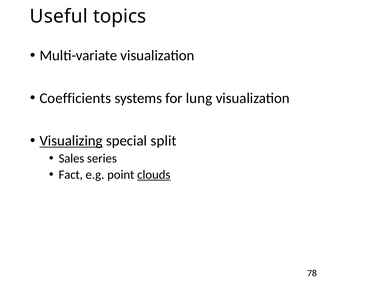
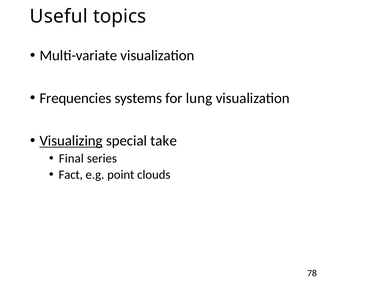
Coefficients: Coefficients -> Frequencies
split: split -> take
Sales: Sales -> Final
clouds underline: present -> none
